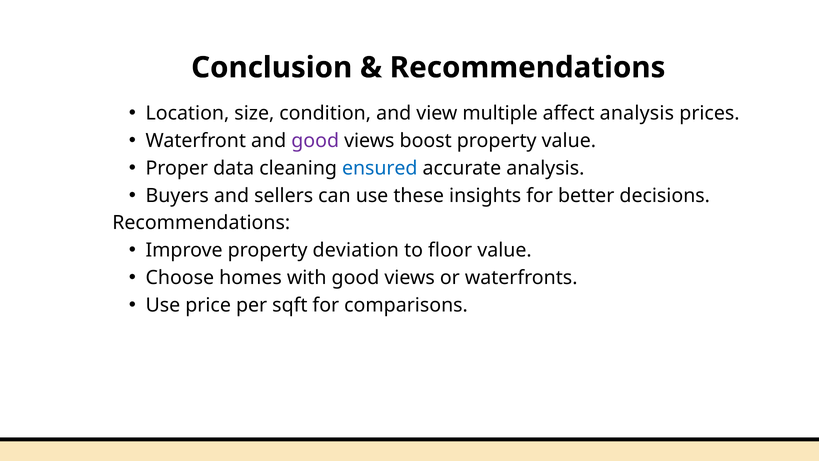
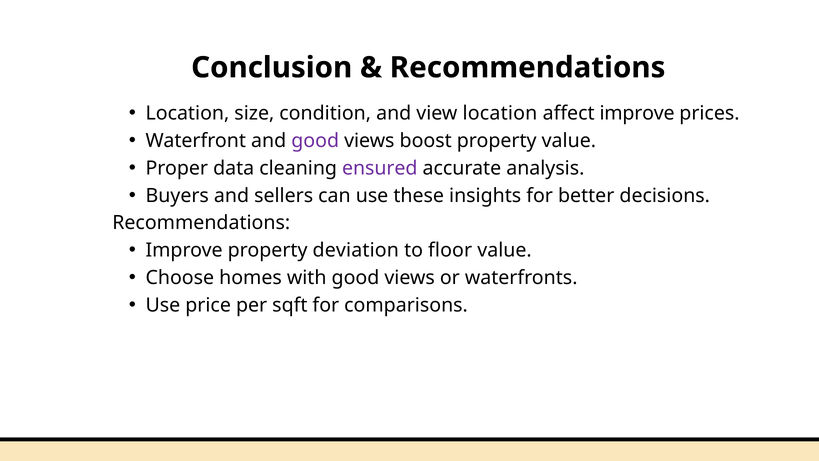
view multiple: multiple -> location
affect analysis: analysis -> improve
ensured colour: blue -> purple
